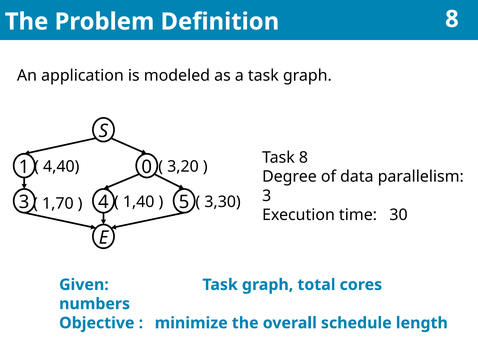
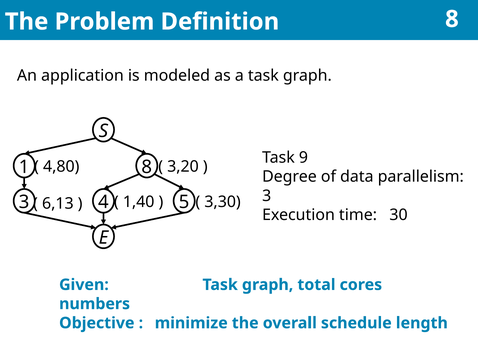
Task 8: 8 -> 9
1 0: 0 -> 8
4,40: 4,40 -> 4,80
1,70: 1,70 -> 6,13
